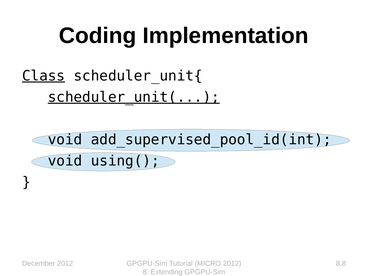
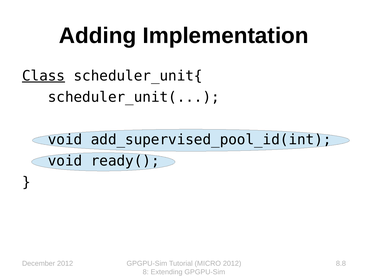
Coding: Coding -> Adding
scheduler_unit( underline: present -> none
using(: using( -> ready(
